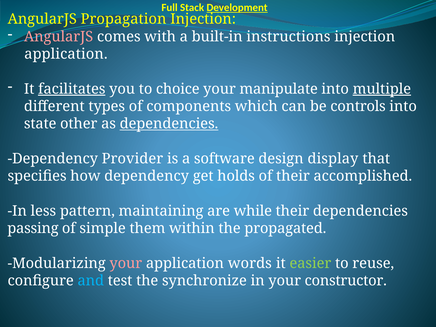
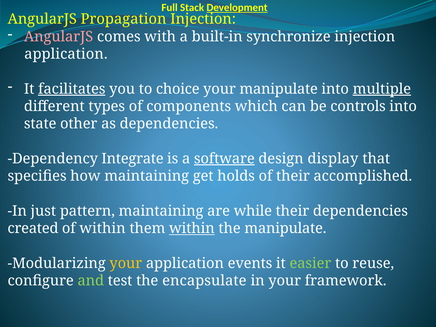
instructions: instructions -> synchronize
dependencies at (169, 124) underline: present -> none
Provider: Provider -> Integrate
software underline: none -> present
how dependency: dependency -> maintaining
less: less -> just
passing: passing -> created
of simple: simple -> within
within at (192, 228) underline: none -> present
the propagated: propagated -> manipulate
your at (126, 263) colour: pink -> yellow
words: words -> events
and colour: light blue -> light green
synchronize: synchronize -> encapsulate
constructor: constructor -> framework
